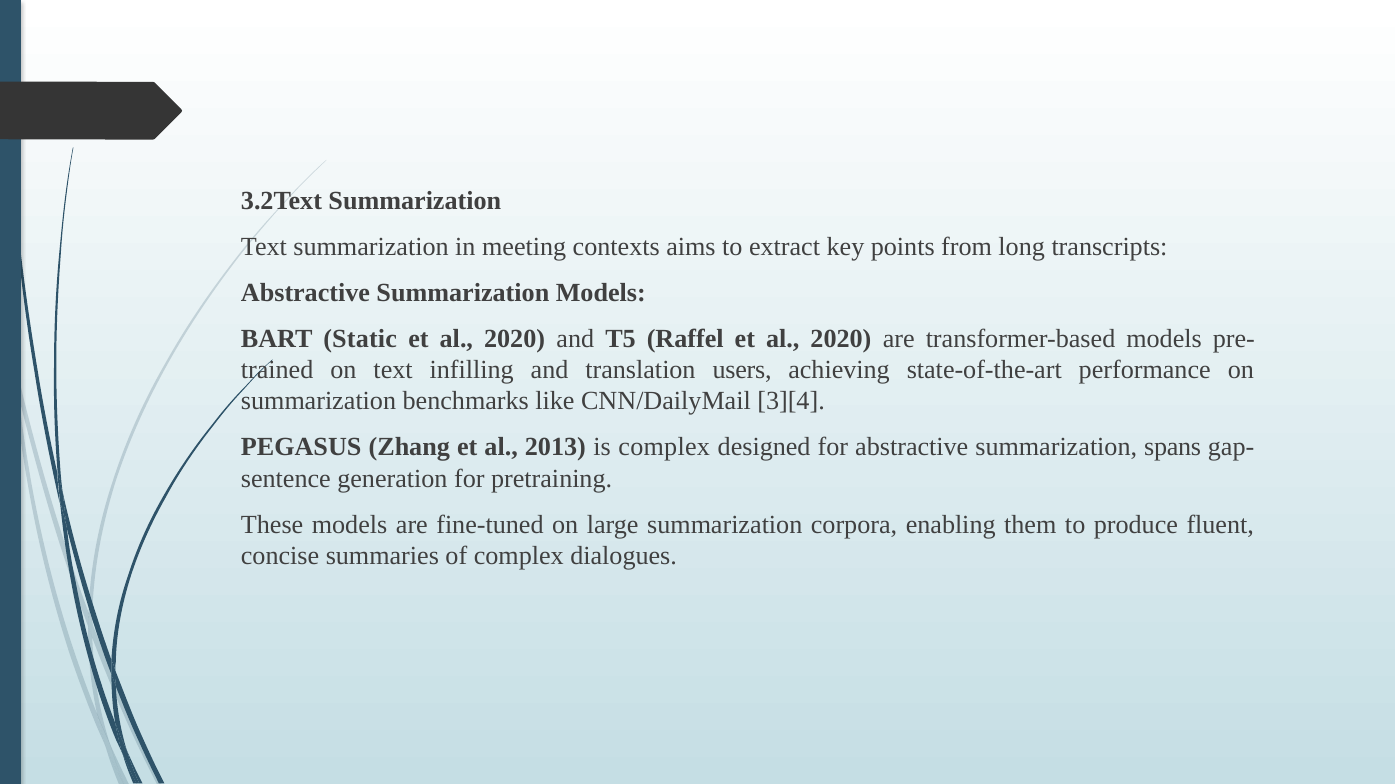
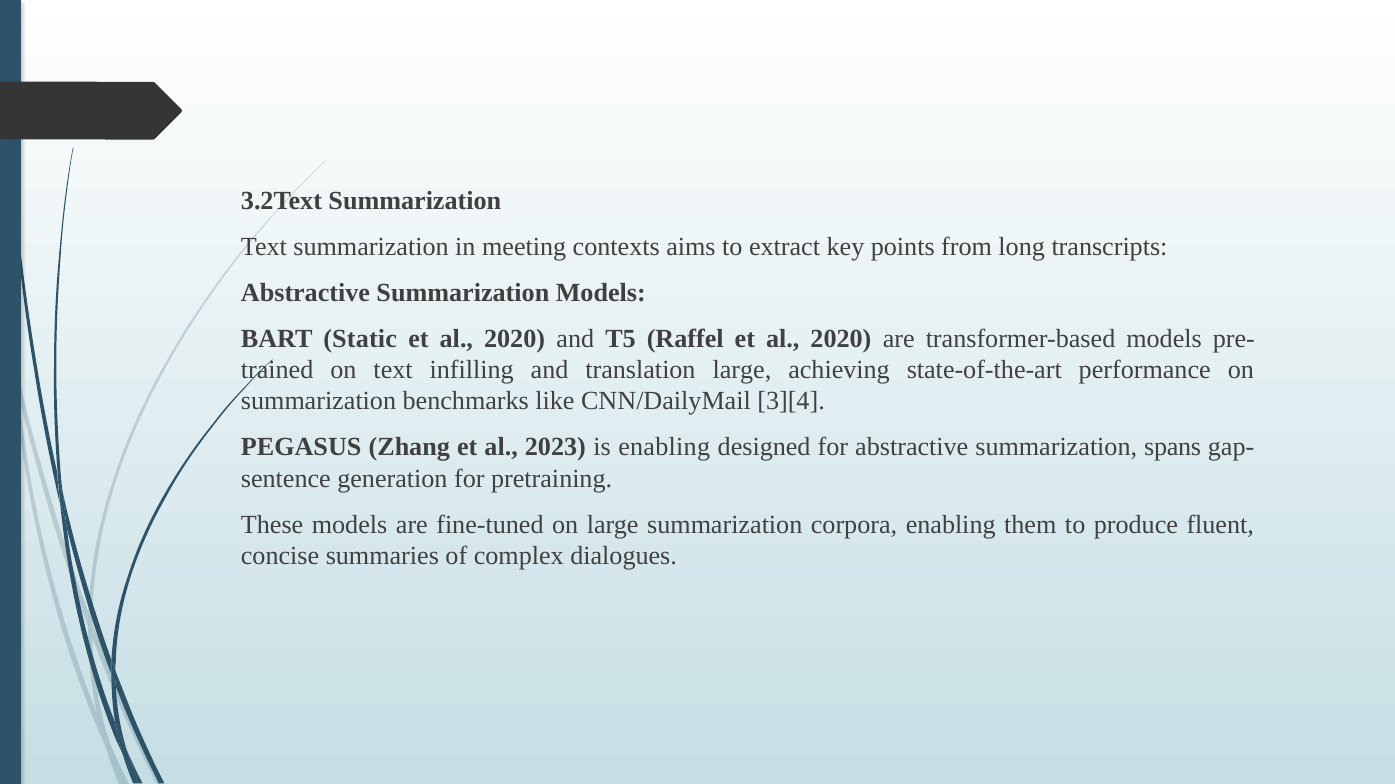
translation users: users -> large
2013: 2013 -> 2023
is complex: complex -> enabling
